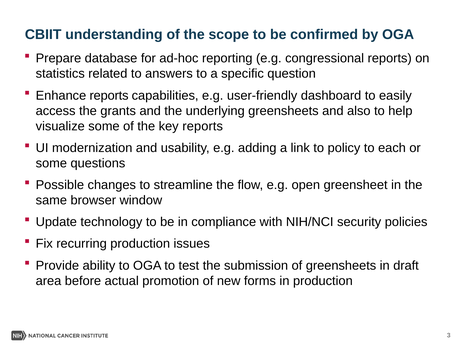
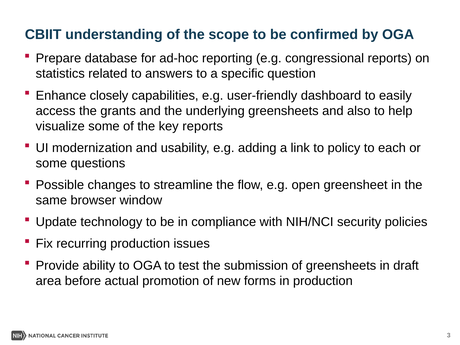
Enhance reports: reports -> closely
